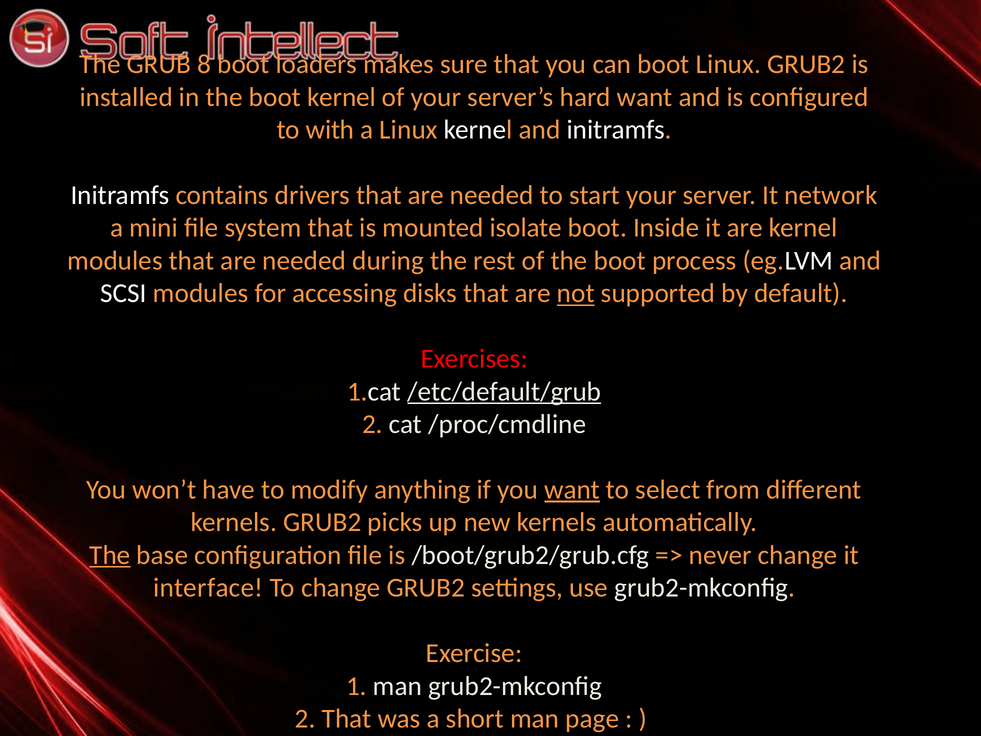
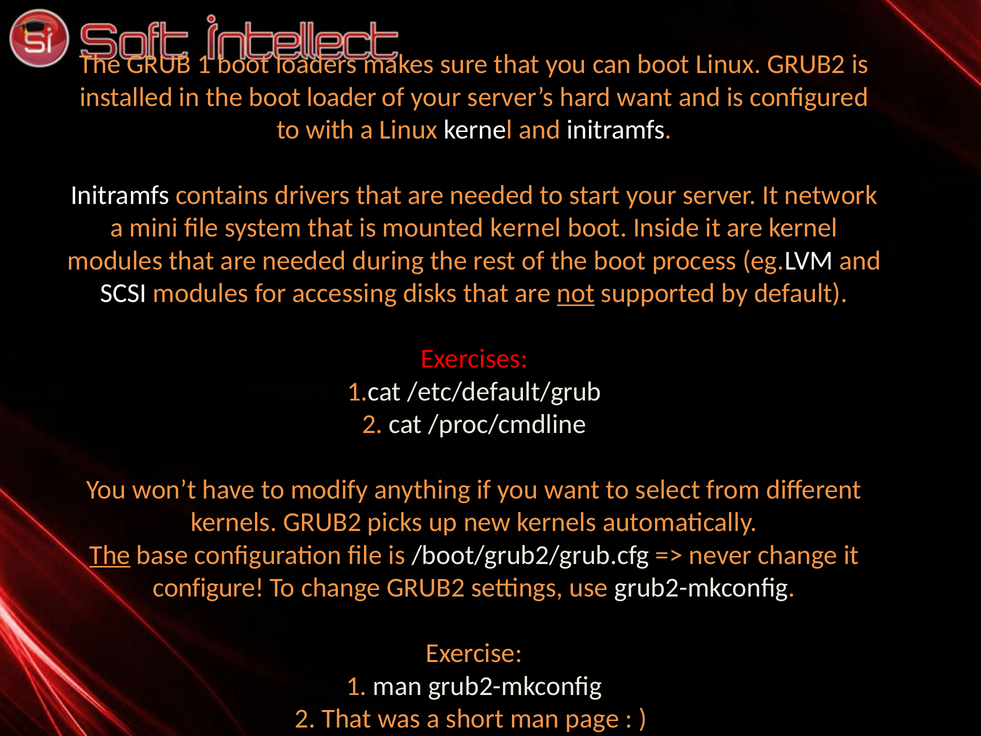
GRUB 8: 8 -> 1
boot kernel: kernel -> loader
mounted isolate: isolate -> kernel
/etc/default/grub underline: present -> none
want at (572, 490) underline: present -> none
interface: interface -> configure
